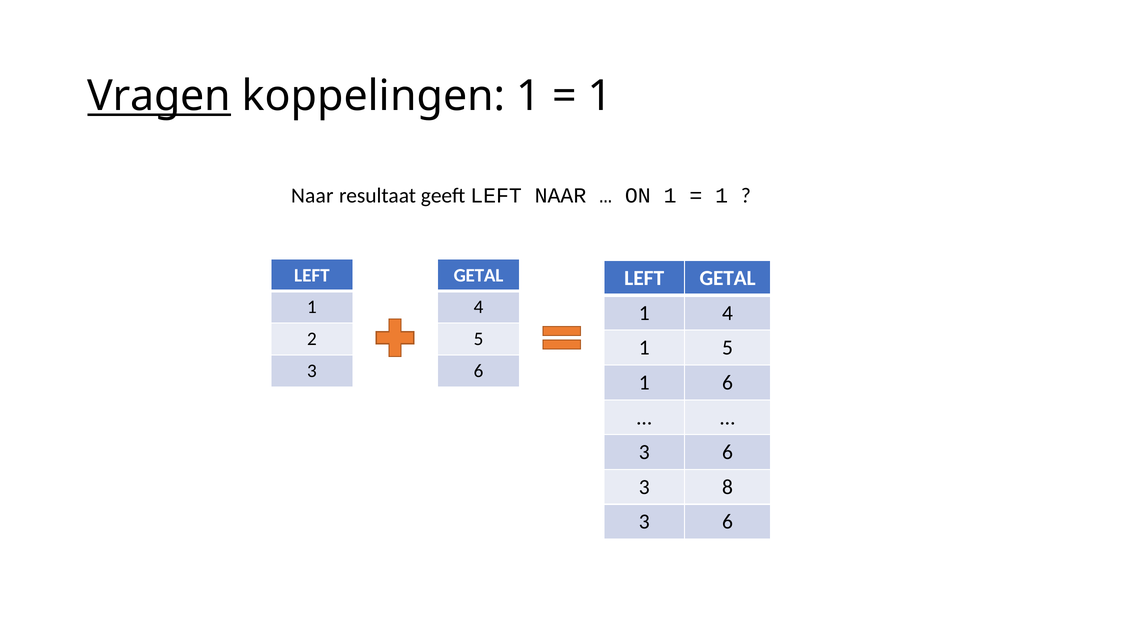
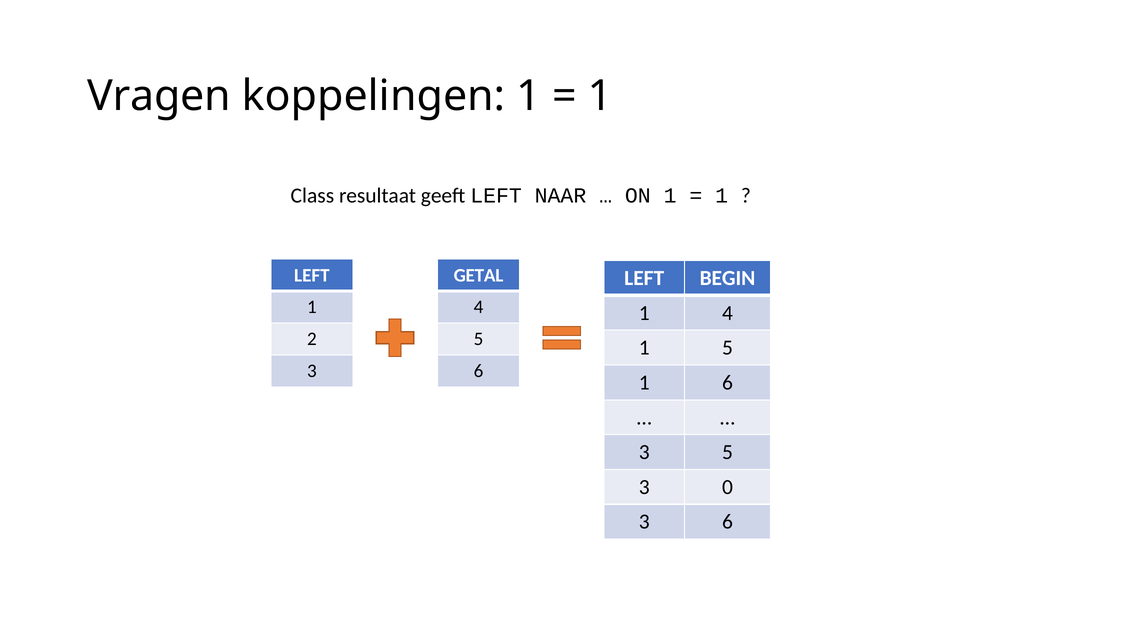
Vragen underline: present -> none
Naar at (312, 196): Naar -> Class
LEFT GETAL: GETAL -> BEGIN
6 at (727, 453): 6 -> 5
8: 8 -> 0
